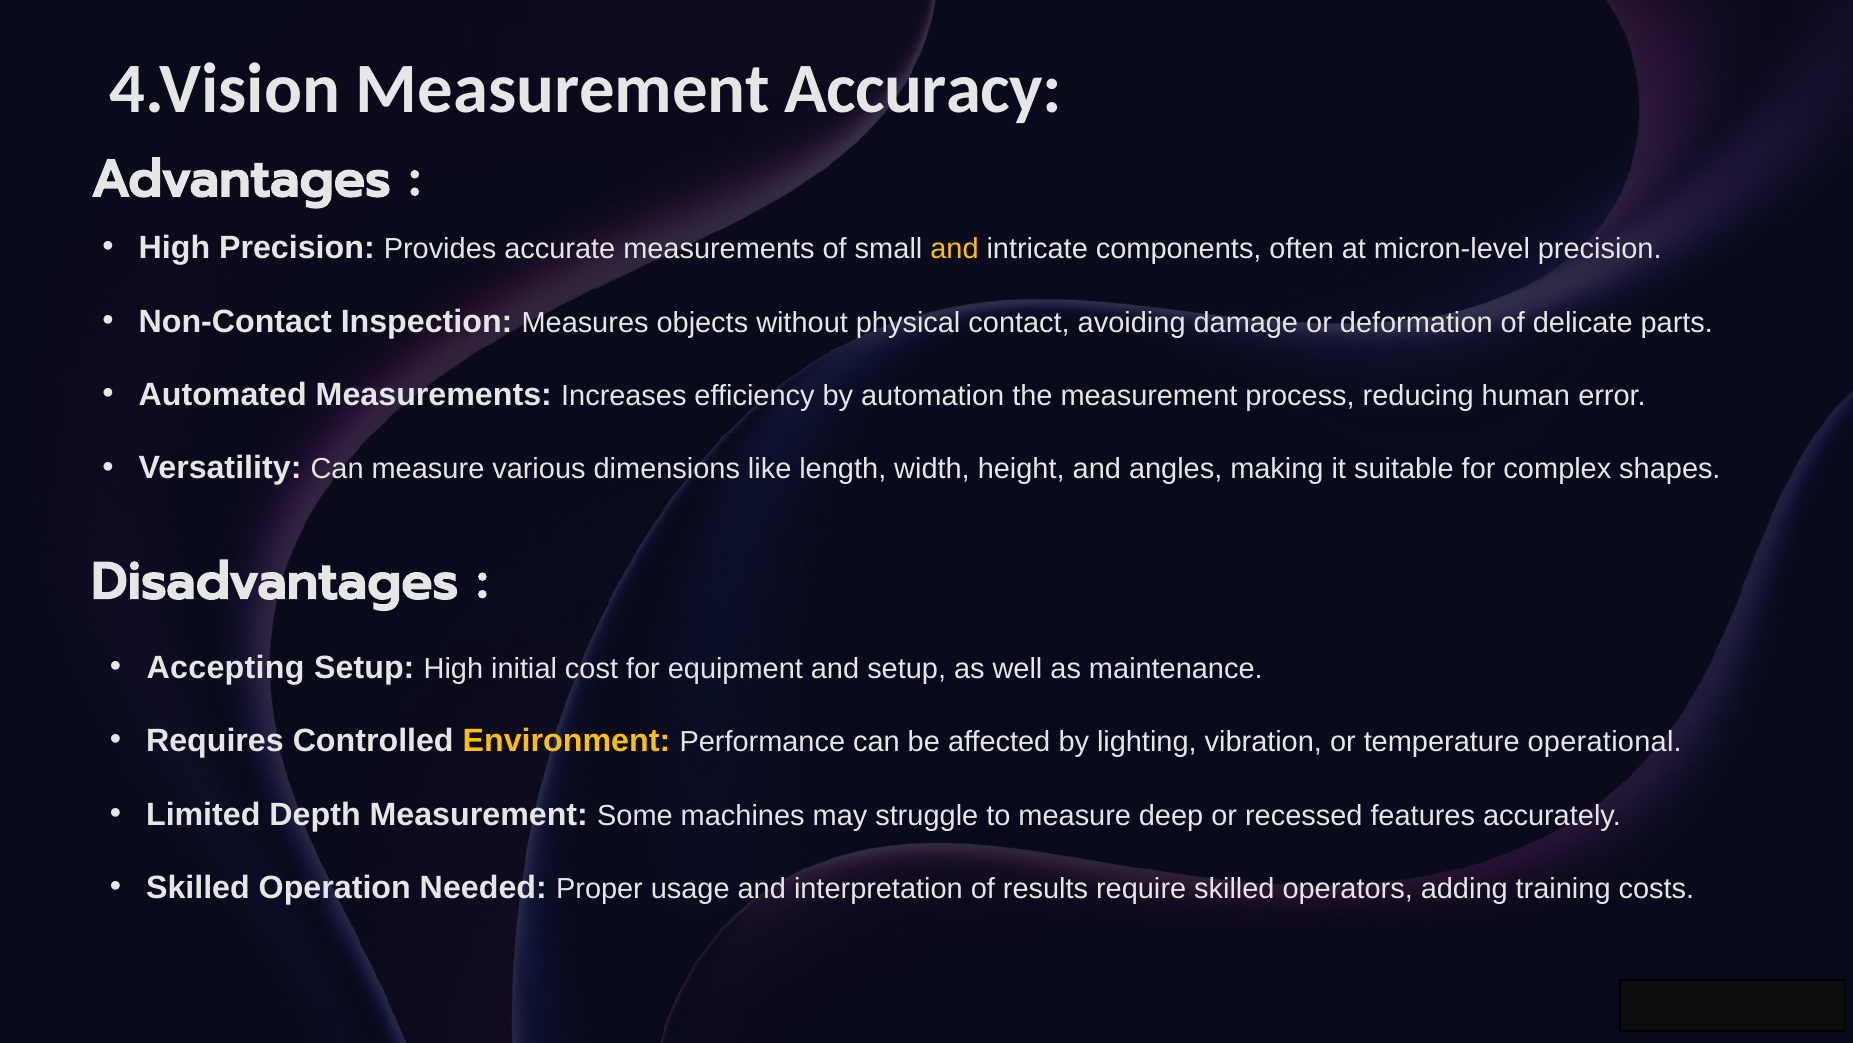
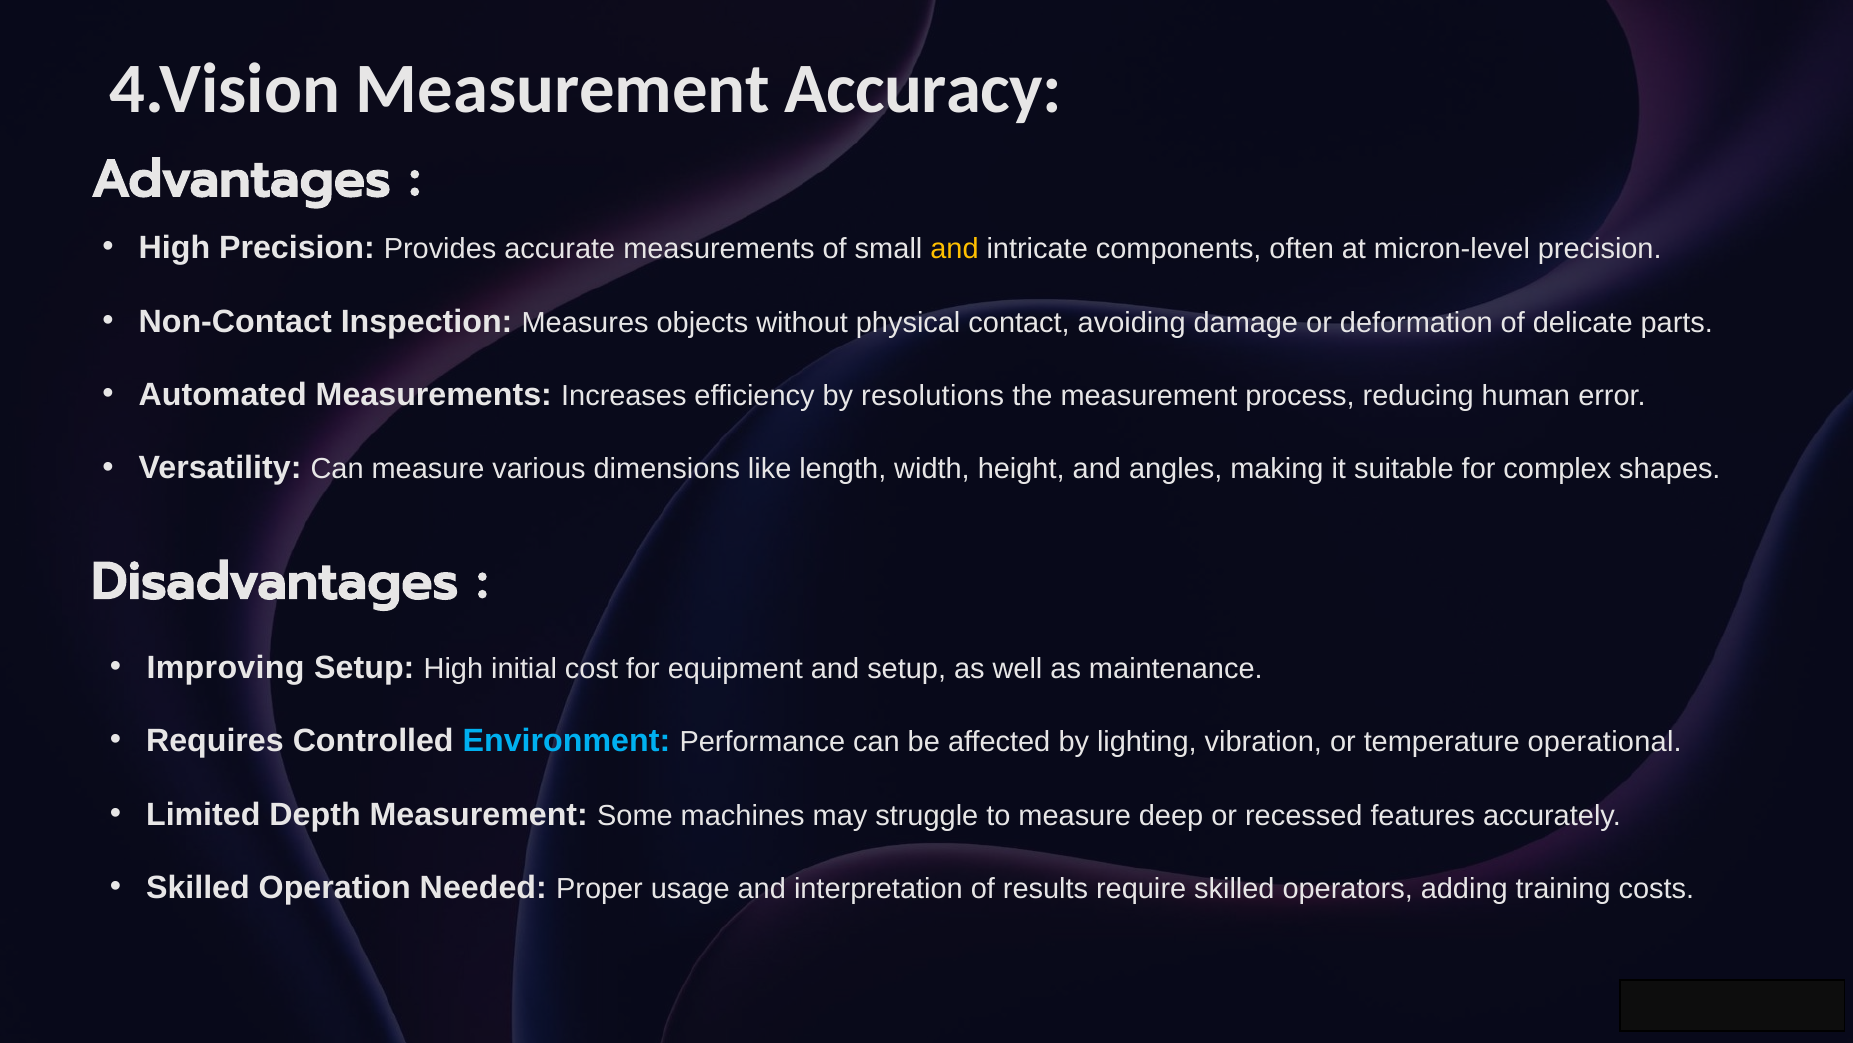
automation: automation -> resolutions
Accepting: Accepting -> Improving
Environment colour: yellow -> light blue
